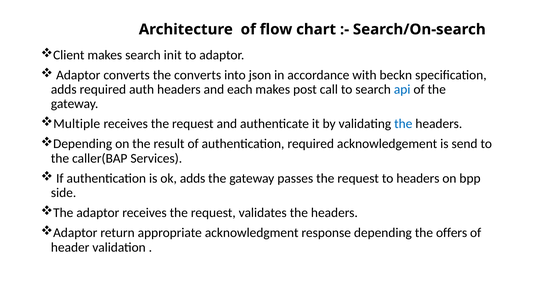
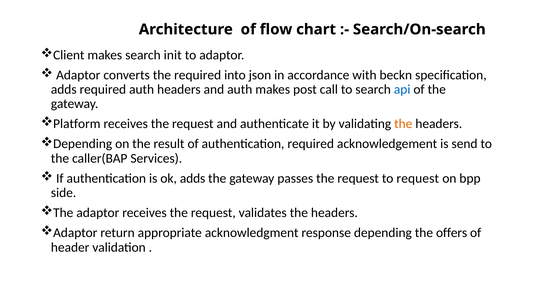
the converts: converts -> required
and each: each -> auth
Multiple: Multiple -> Platform
the at (403, 124) colour: blue -> orange
to headers: headers -> request
